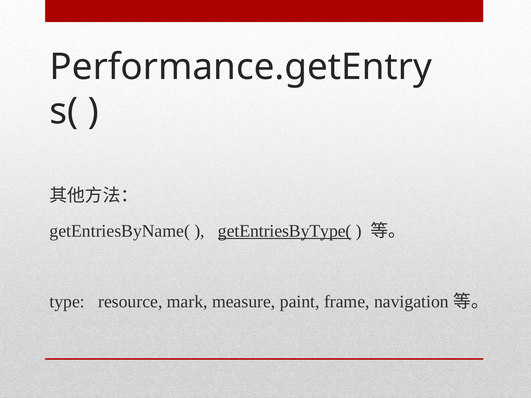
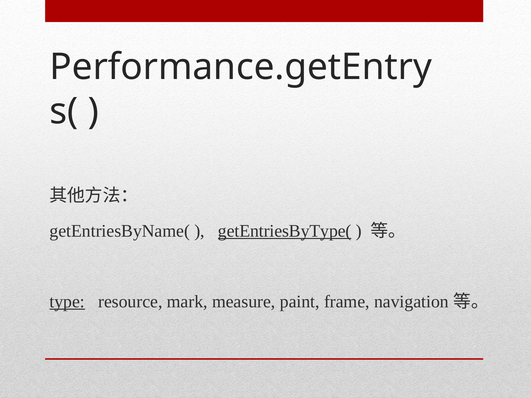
type underline: none -> present
